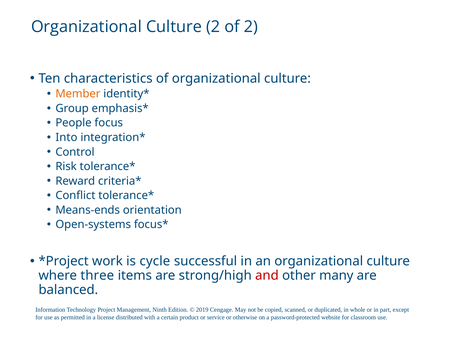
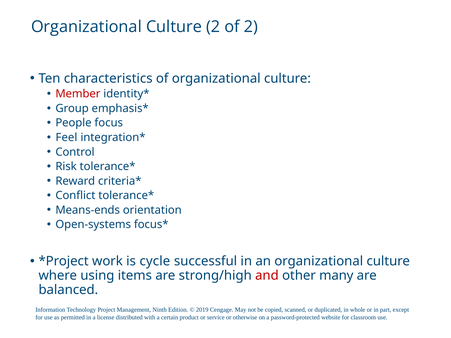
Member colour: orange -> red
Into: Into -> Feel
three: three -> using
